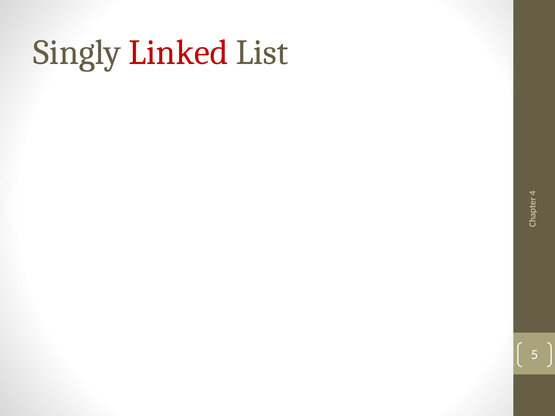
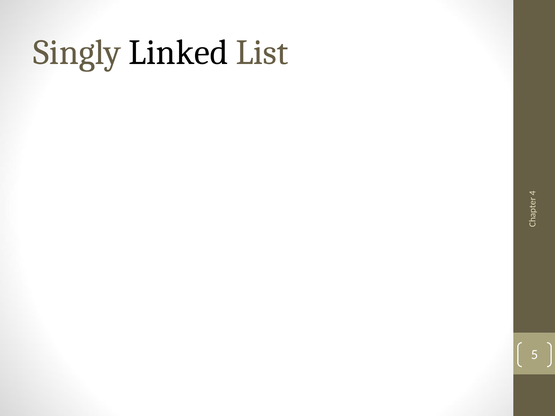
Linked colour: red -> black
